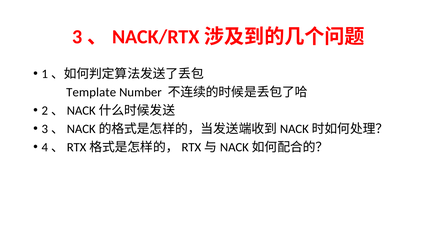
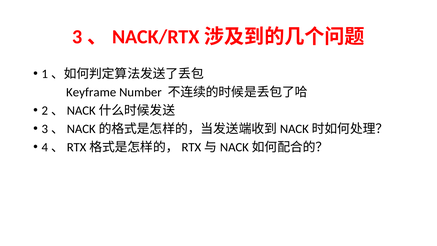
Template: Template -> Keyframe
